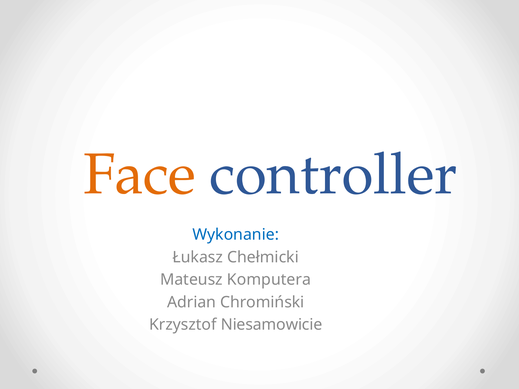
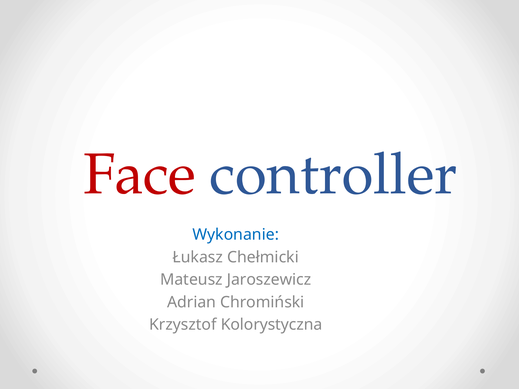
Face colour: orange -> red
Komputera: Komputera -> Jaroszewicz
Niesamowicie: Niesamowicie -> Kolorystyczna
